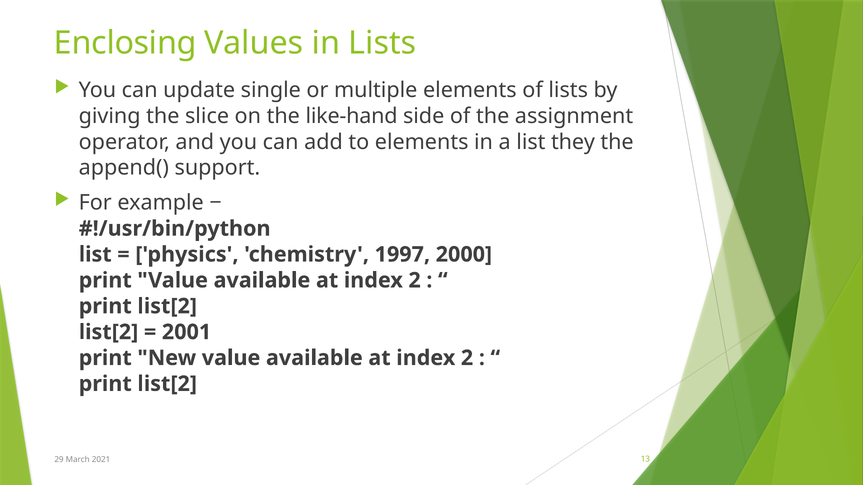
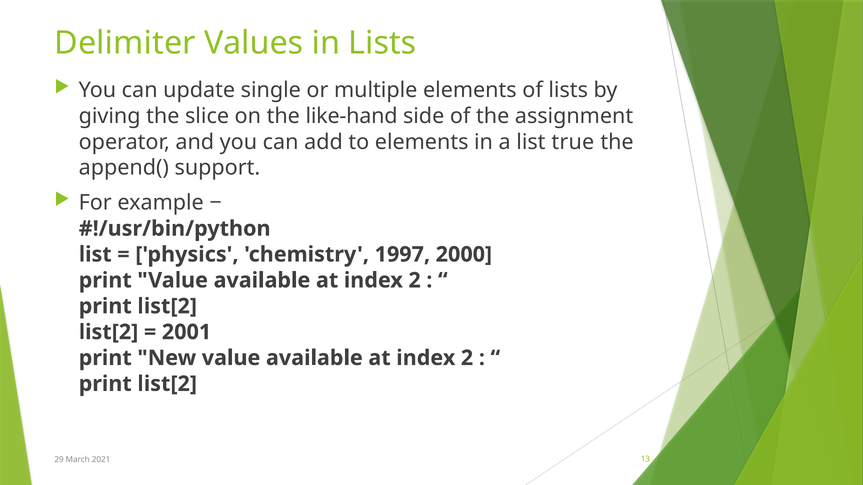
Enclosing: Enclosing -> Delimiter
they: they -> true
